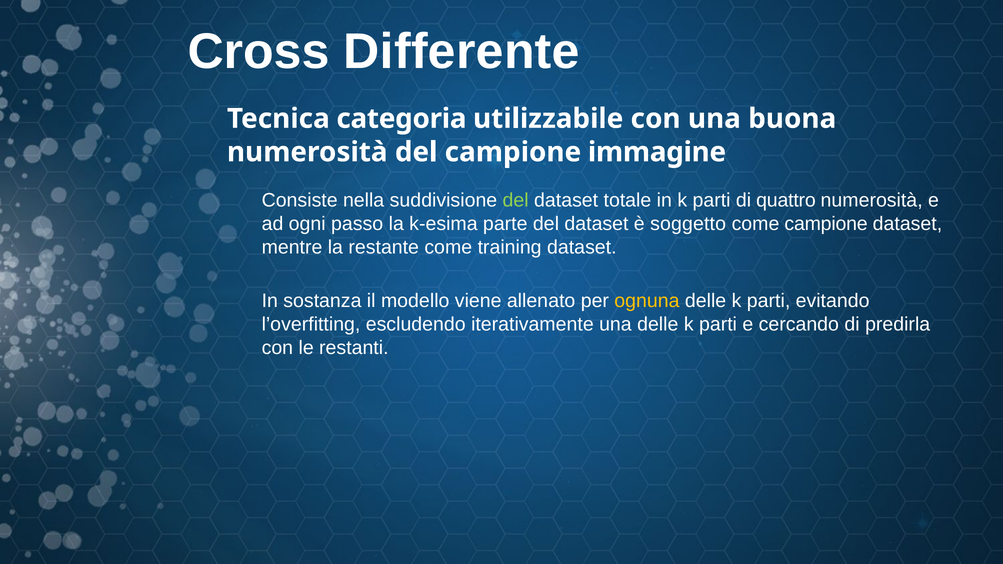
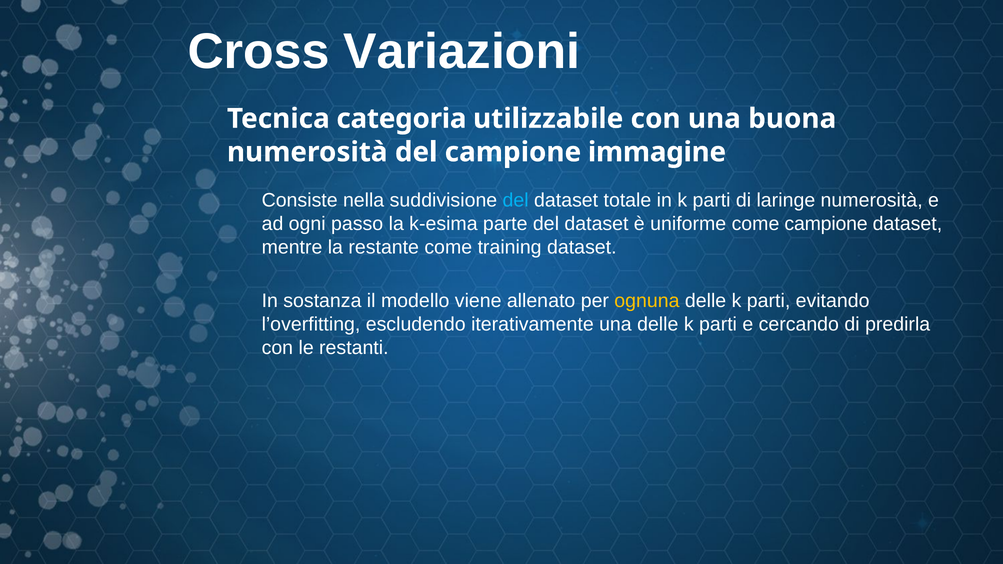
Differente: Differente -> Variazioni
del at (516, 201) colour: light green -> light blue
quattro: quattro -> laringe
soggetto: soggetto -> uniforme
